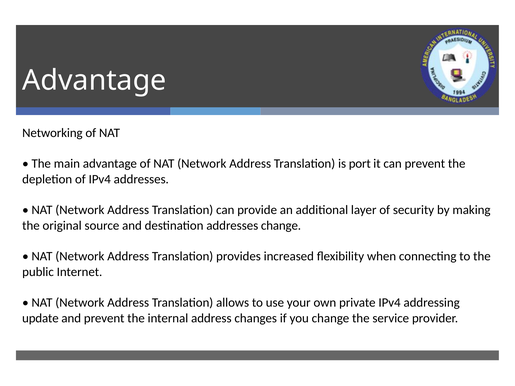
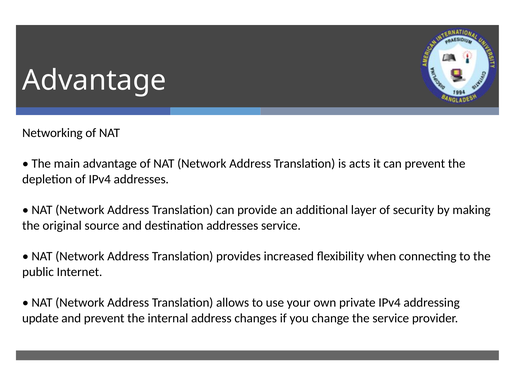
port: port -> acts
addresses change: change -> service
